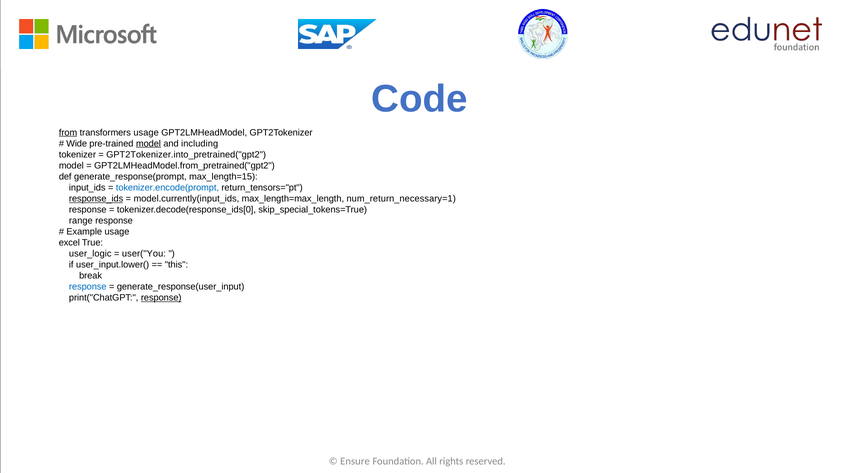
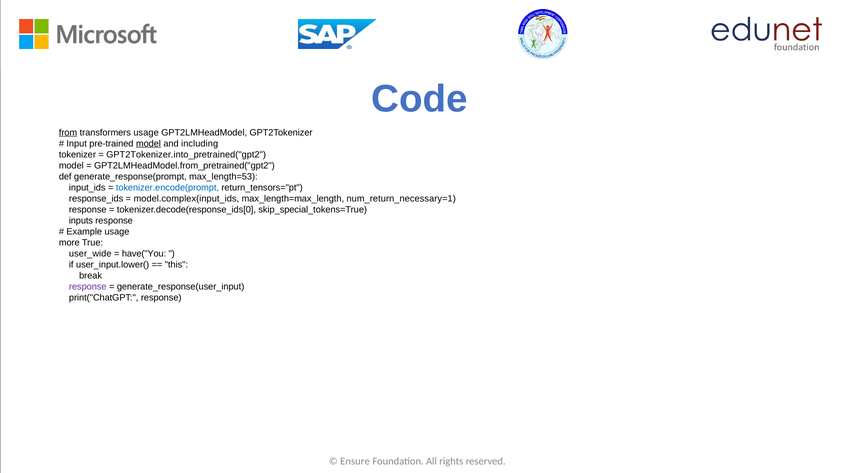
Wide: Wide -> Input
max_length=15: max_length=15 -> max_length=53
response_ids underline: present -> none
model.currently(input_ids: model.currently(input_ids -> model.complex(input_ids
range: range -> inputs
excel: excel -> more
user_logic: user_logic -> user_wide
user("You: user("You -> have("You
response at (88, 287) colour: blue -> purple
response at (161, 298) underline: present -> none
